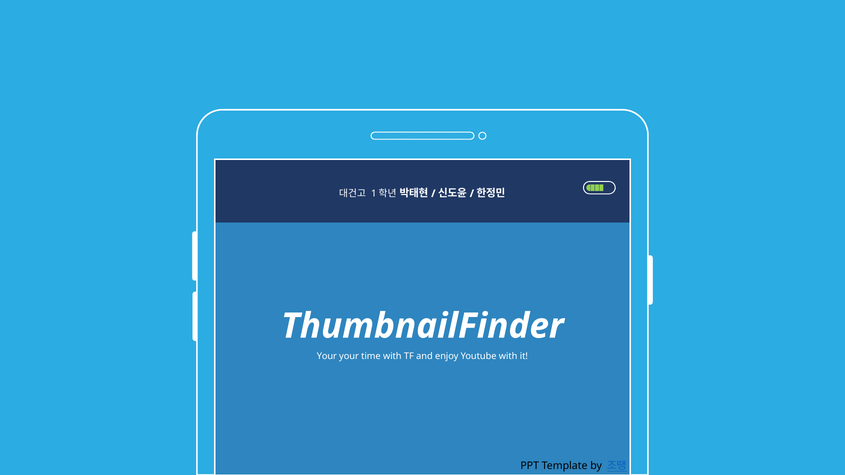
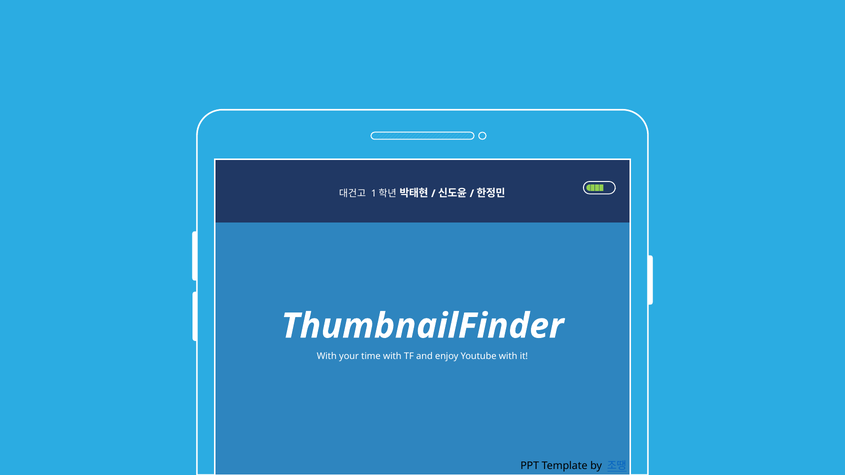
Your at (327, 357): Your -> With
